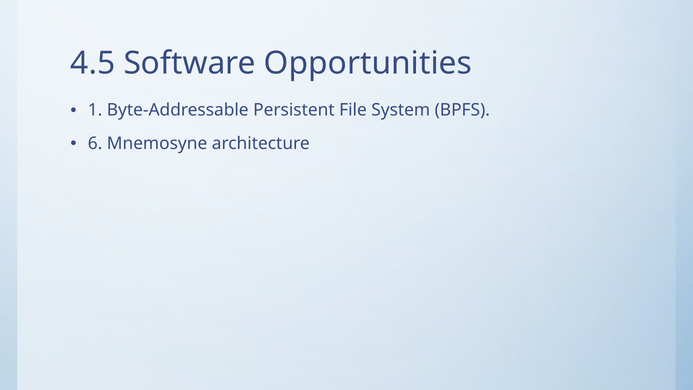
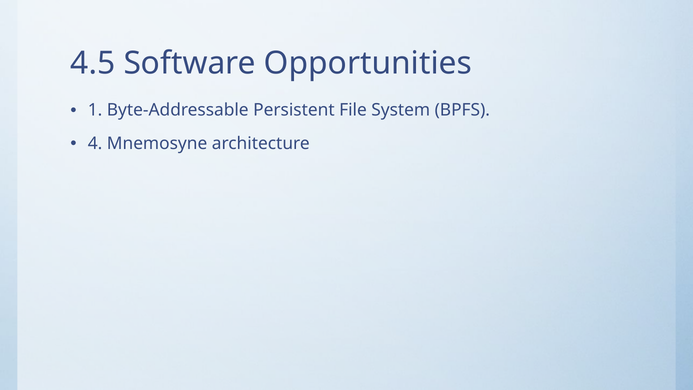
6: 6 -> 4
